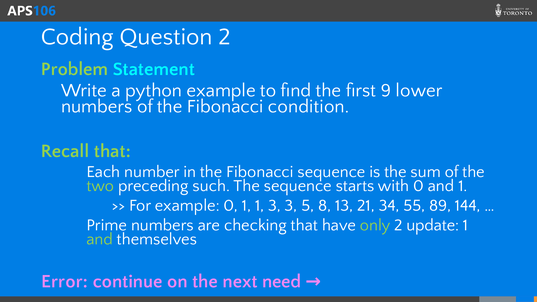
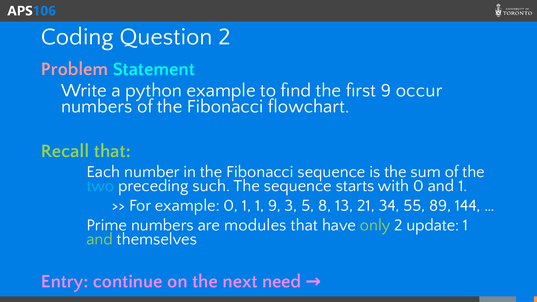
Problem colour: light green -> pink
lower: lower -> occur
condition: condition -> flowchart
two colour: light green -> light blue
1 3: 3 -> 9
checking: checking -> modules
Error: Error -> Entry
